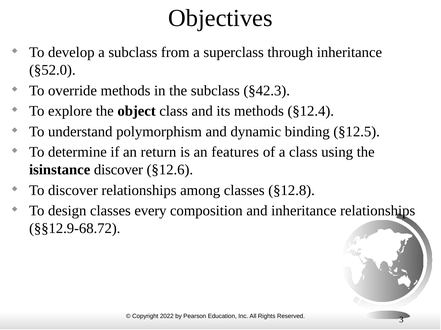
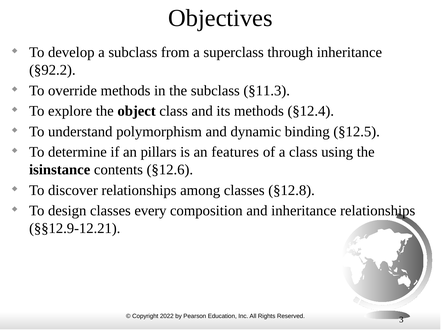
§52.0: §52.0 -> §92.2
§42.3: §42.3 -> §11.3
return: return -> pillars
isinstance discover: discover -> contents
§§12.9-68.72: §§12.9-68.72 -> §§12.9-12.21
